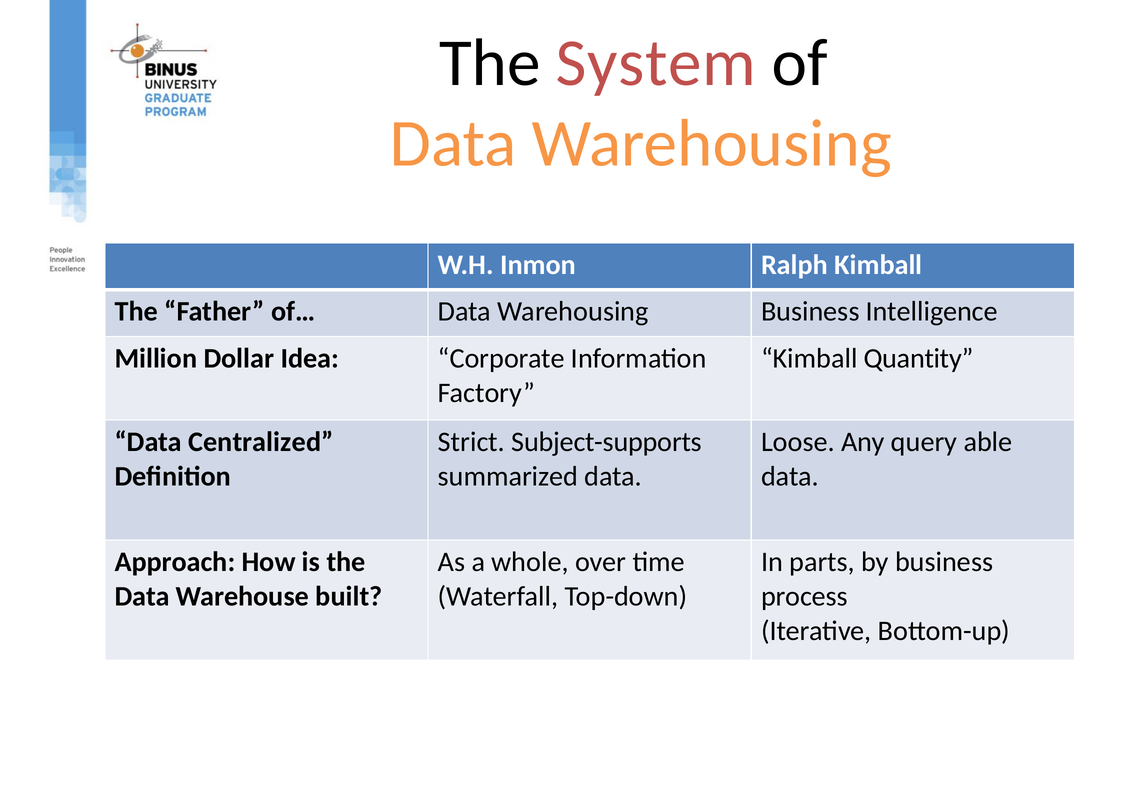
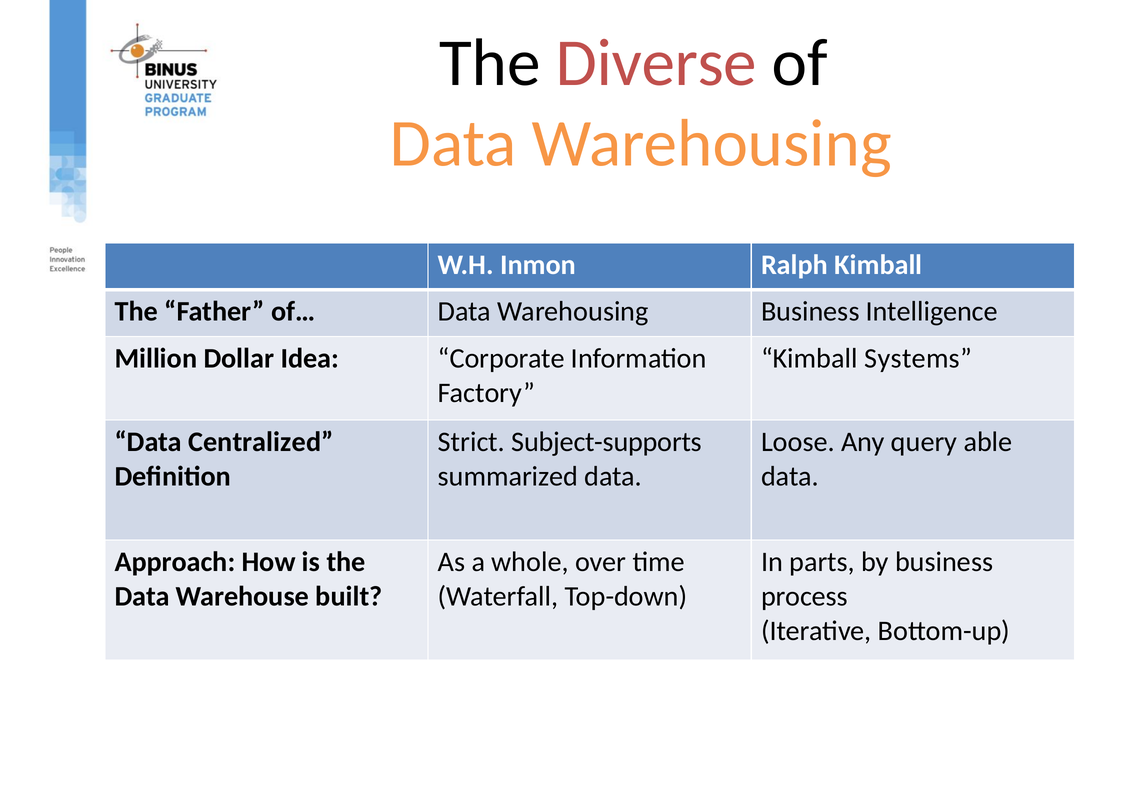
System: System -> Diverse
Quantity: Quantity -> Systems
